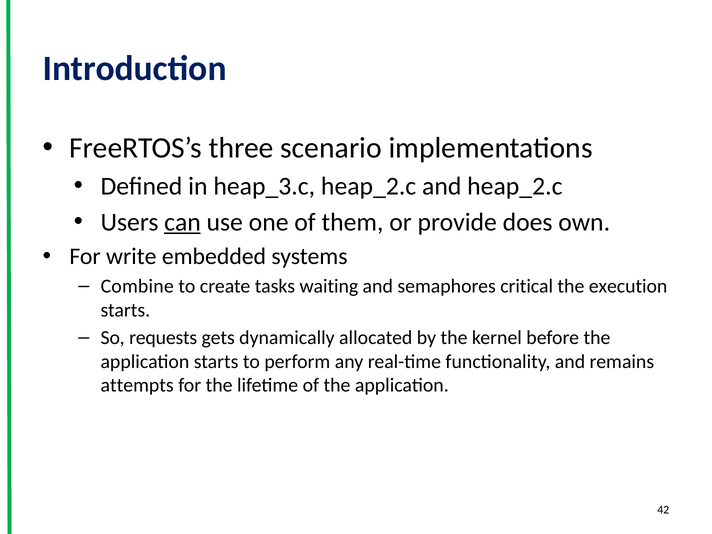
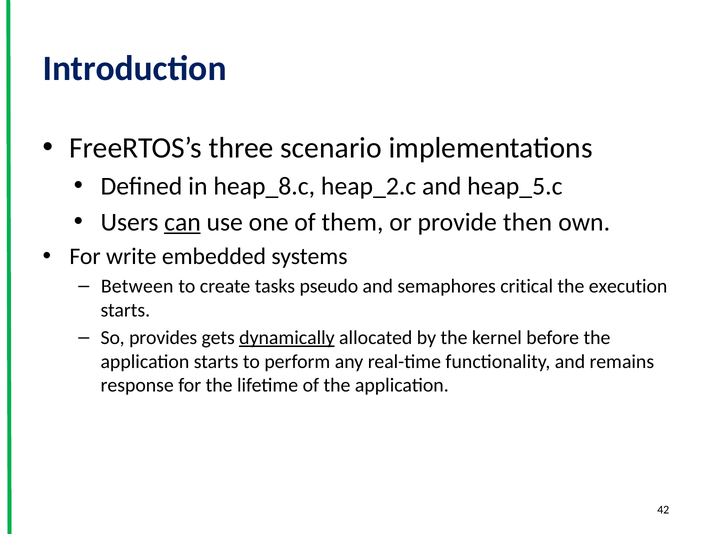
heap_3.c: heap_3.c -> heap_8.c
and heap_2.c: heap_2.c -> heap_5.c
does: does -> then
Combine: Combine -> Between
waiting: waiting -> pseudo
requests: requests -> provides
dynamically underline: none -> present
attempts: attempts -> response
